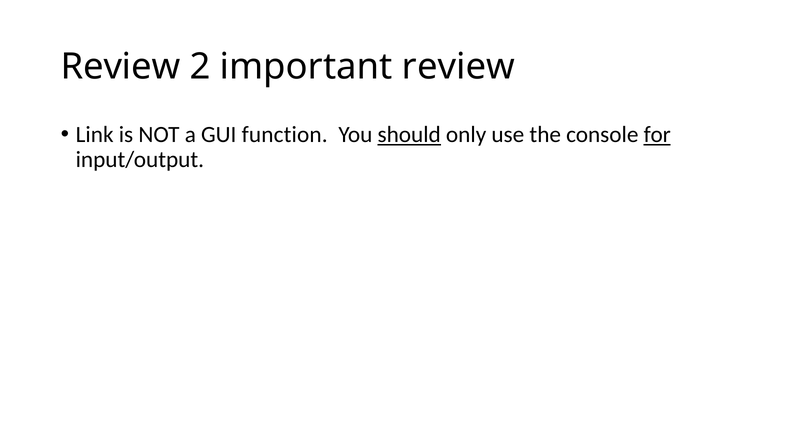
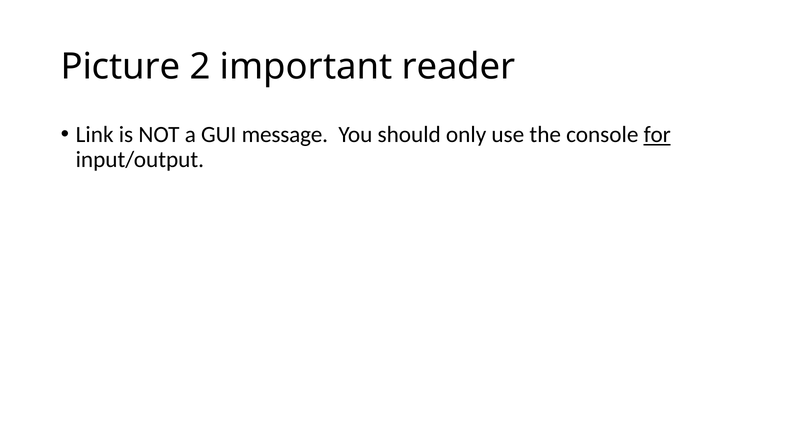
Review at (121, 67): Review -> Picture
important review: review -> reader
function: function -> message
should underline: present -> none
